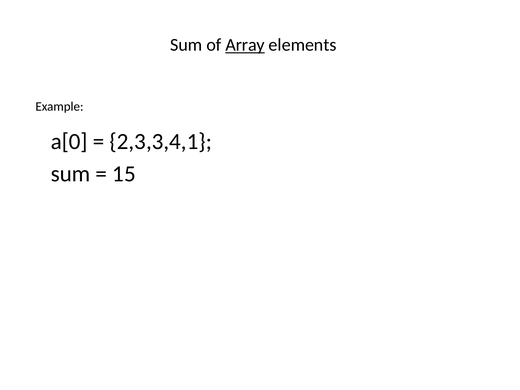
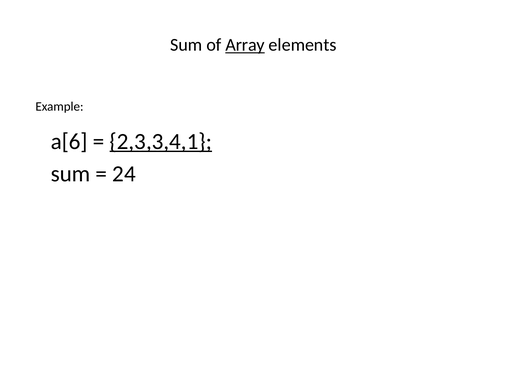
a[0: a[0 -> a[6
2,3,3,4,1 underline: none -> present
15: 15 -> 24
